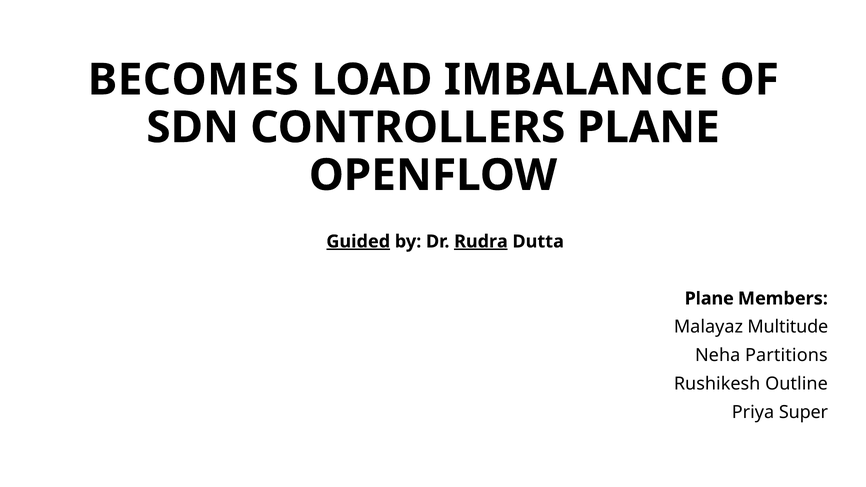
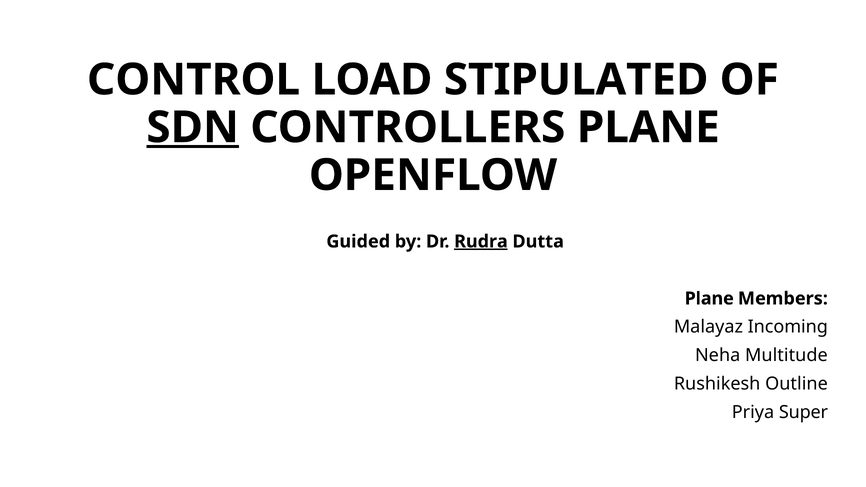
BECOMES: BECOMES -> CONTROL
IMBALANCE: IMBALANCE -> STIPULATED
SDN underline: none -> present
Guided underline: present -> none
Multitude: Multitude -> Incoming
Partitions: Partitions -> Multitude
